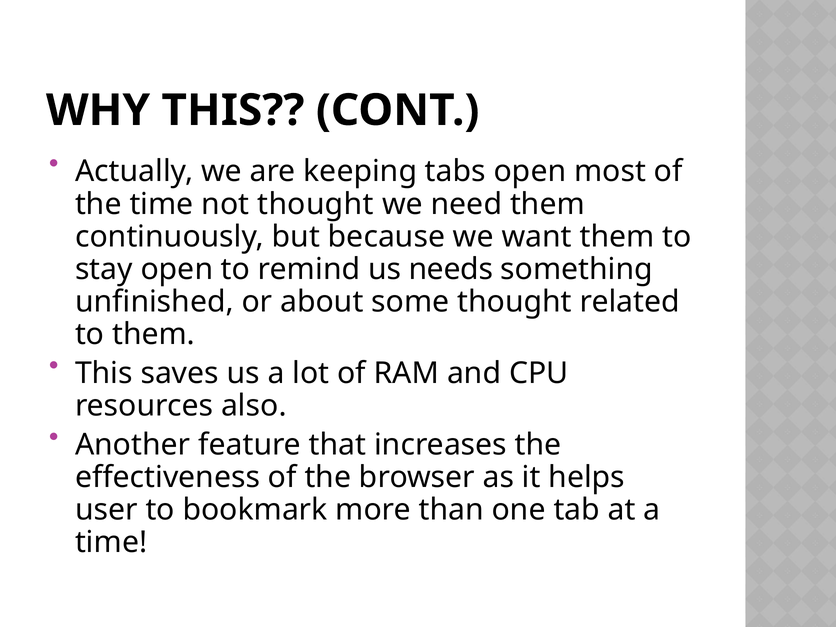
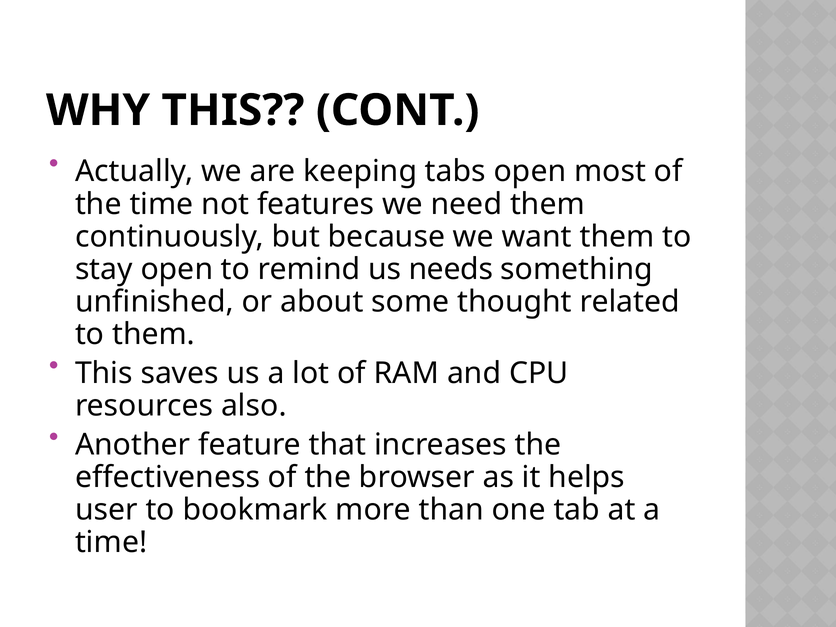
not thought: thought -> features
